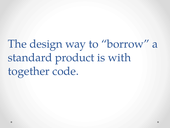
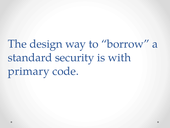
product: product -> security
together: together -> primary
